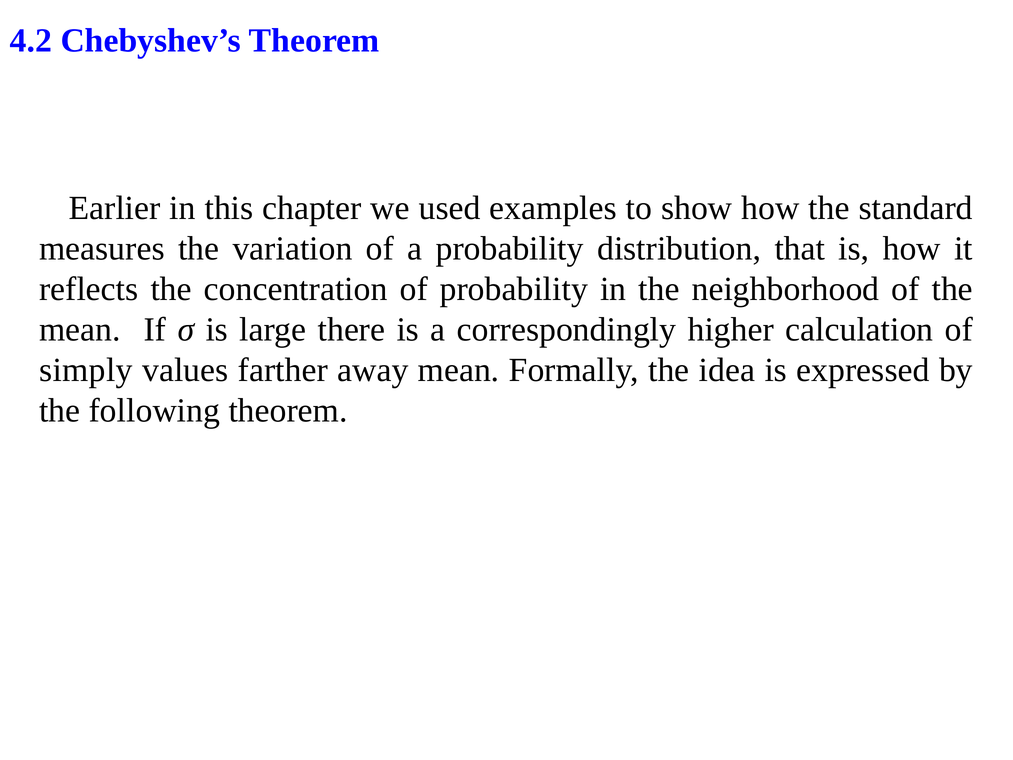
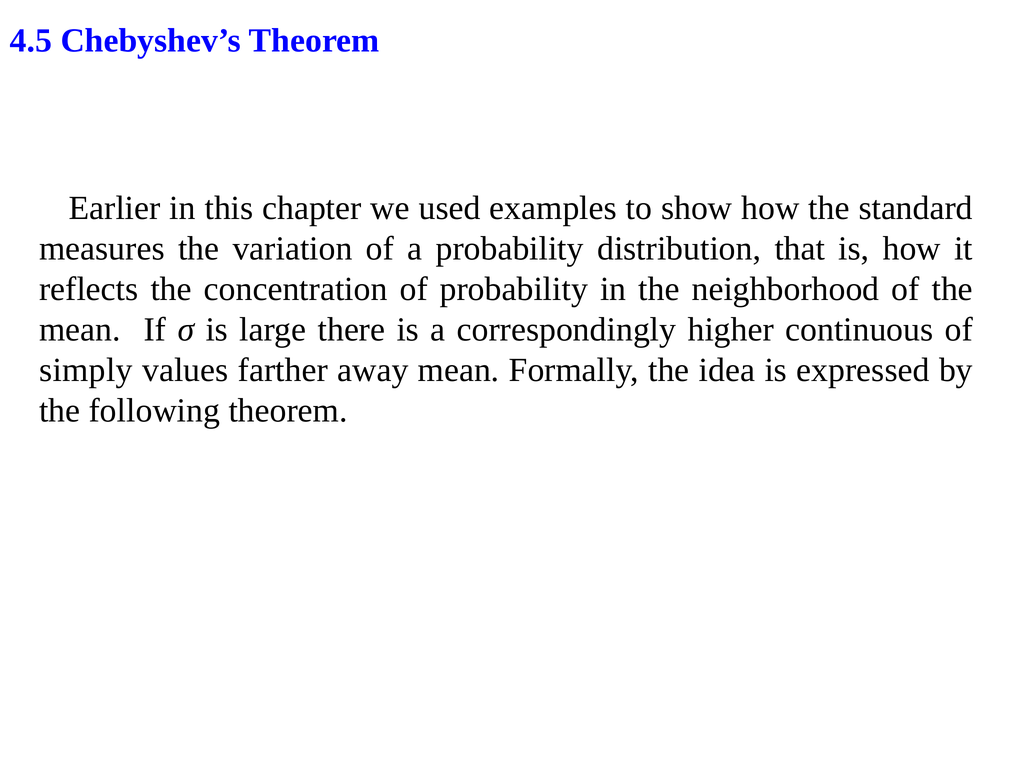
4.2: 4.2 -> 4.5
calculation: calculation -> continuous
